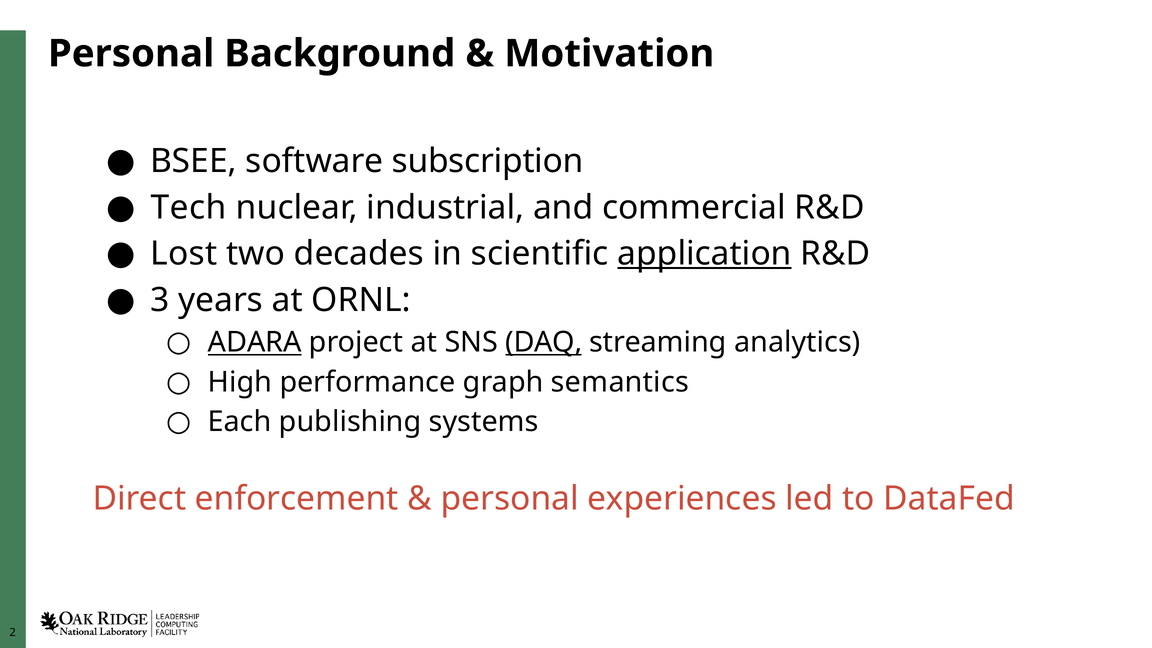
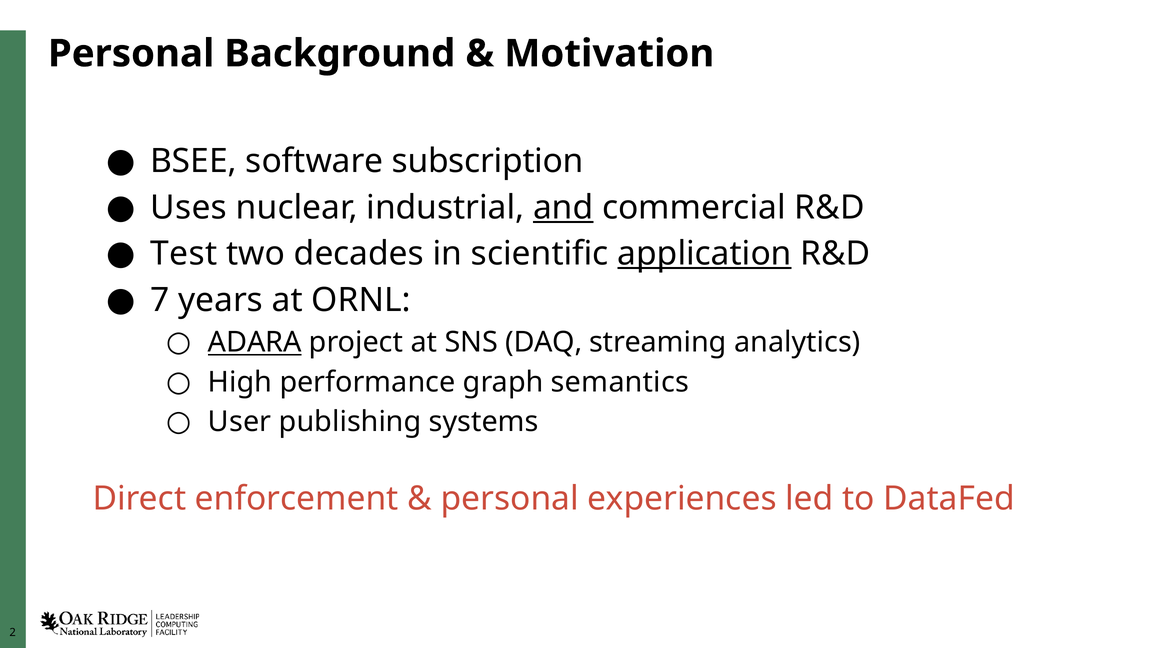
Tech: Tech -> Uses
and underline: none -> present
Lost: Lost -> Test
3: 3 -> 7
DAQ underline: present -> none
Each: Each -> User
